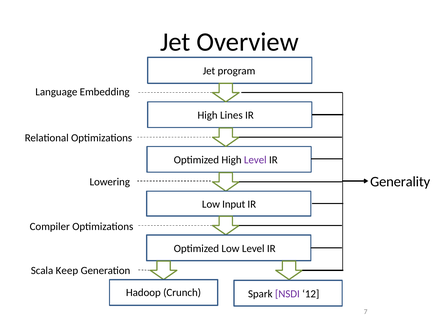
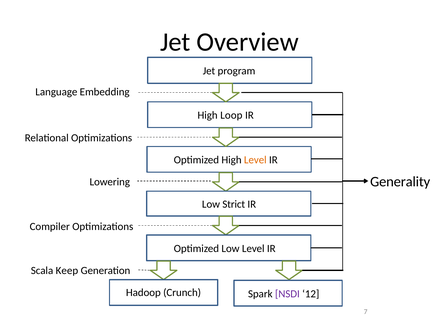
Lines: Lines -> Loop
Level at (255, 160) colour: purple -> orange
Input: Input -> Strict
